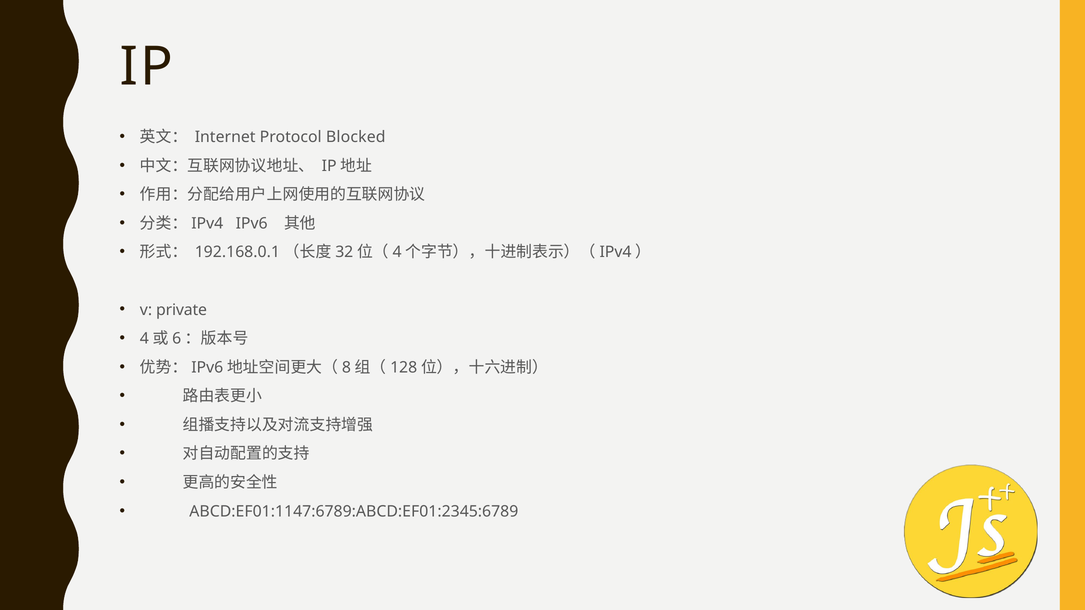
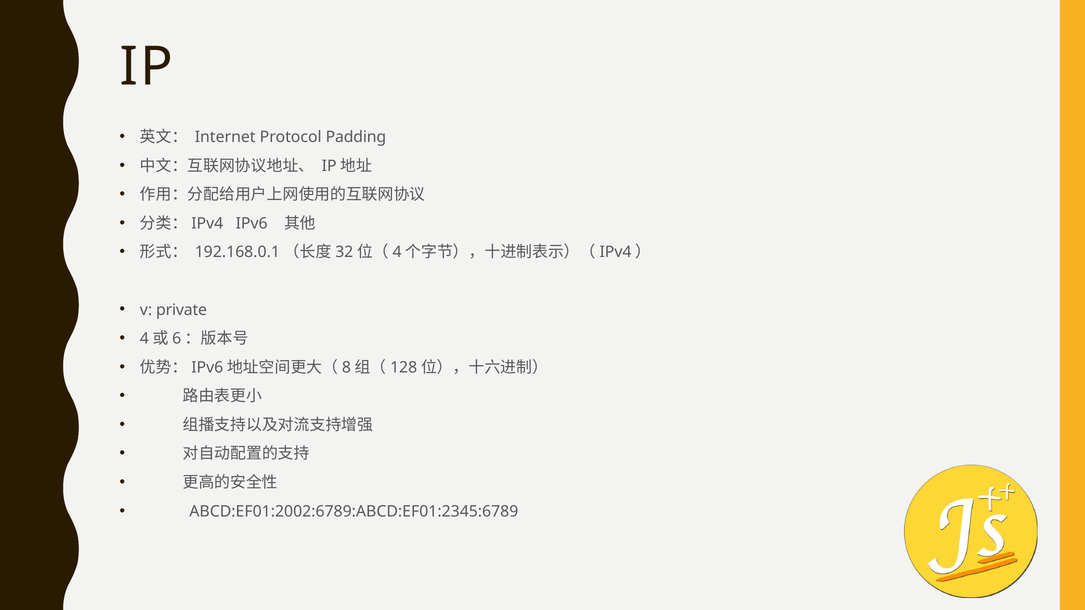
Blocked: Blocked -> Padding
ABCD:EF01:1147:6789:ABCD:EF01:2345:6789: ABCD:EF01:1147:6789:ABCD:EF01:2345:6789 -> ABCD:EF01:2002:6789:ABCD:EF01:2345:6789
